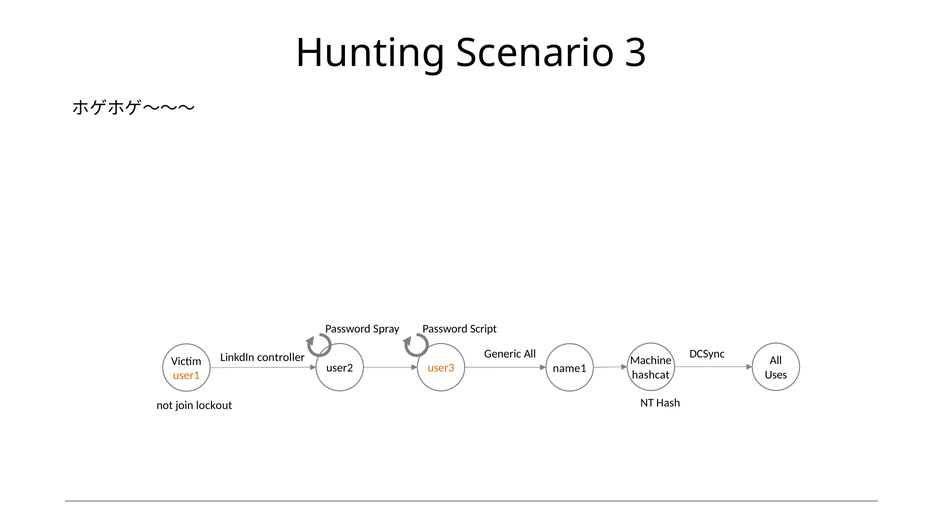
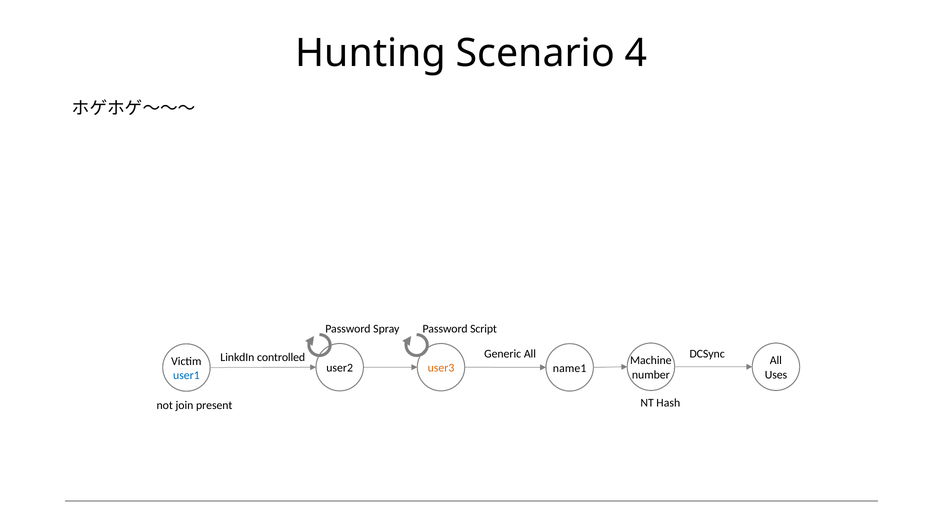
3: 3 -> 4
controller: controller -> controlled
hashcat: hashcat -> number
user1 colour: orange -> blue
lockout: lockout -> present
